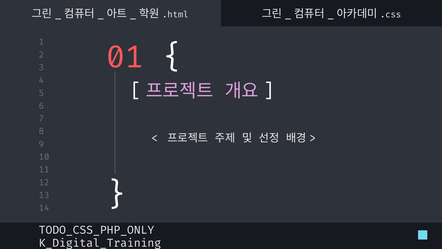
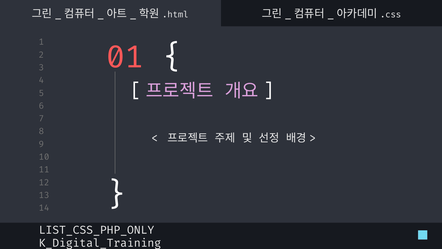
TODO_CSS_PHP_ONLY: TODO_CSS_PHP_ONLY -> LIST_CSS_PHP_ONLY
